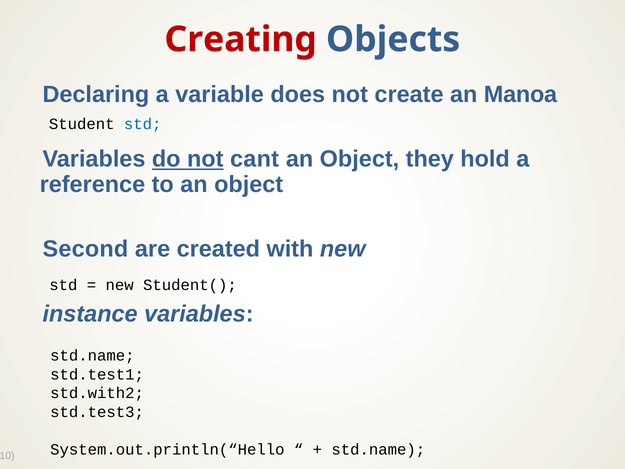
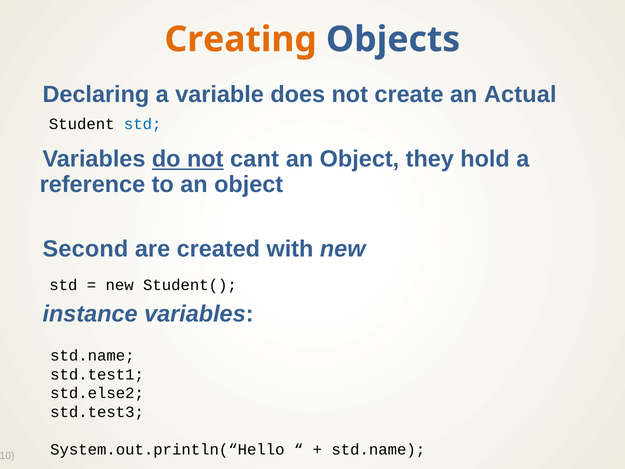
Creating colour: red -> orange
Manoa: Manoa -> Actual
std.with2: std.with2 -> std.else2
